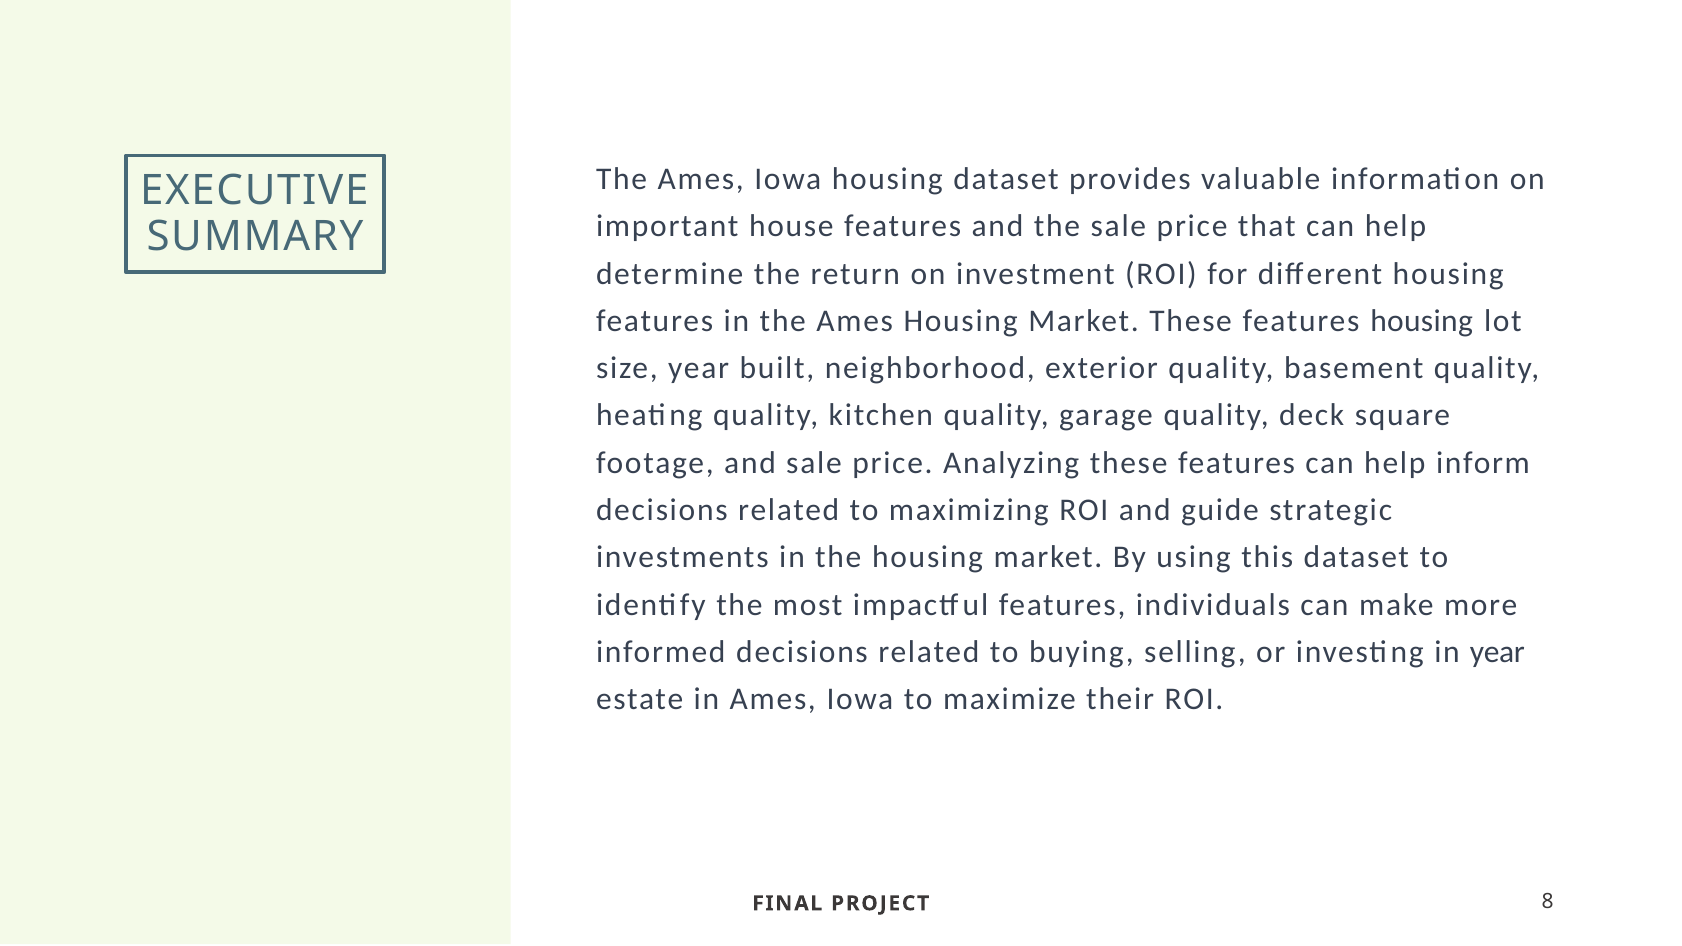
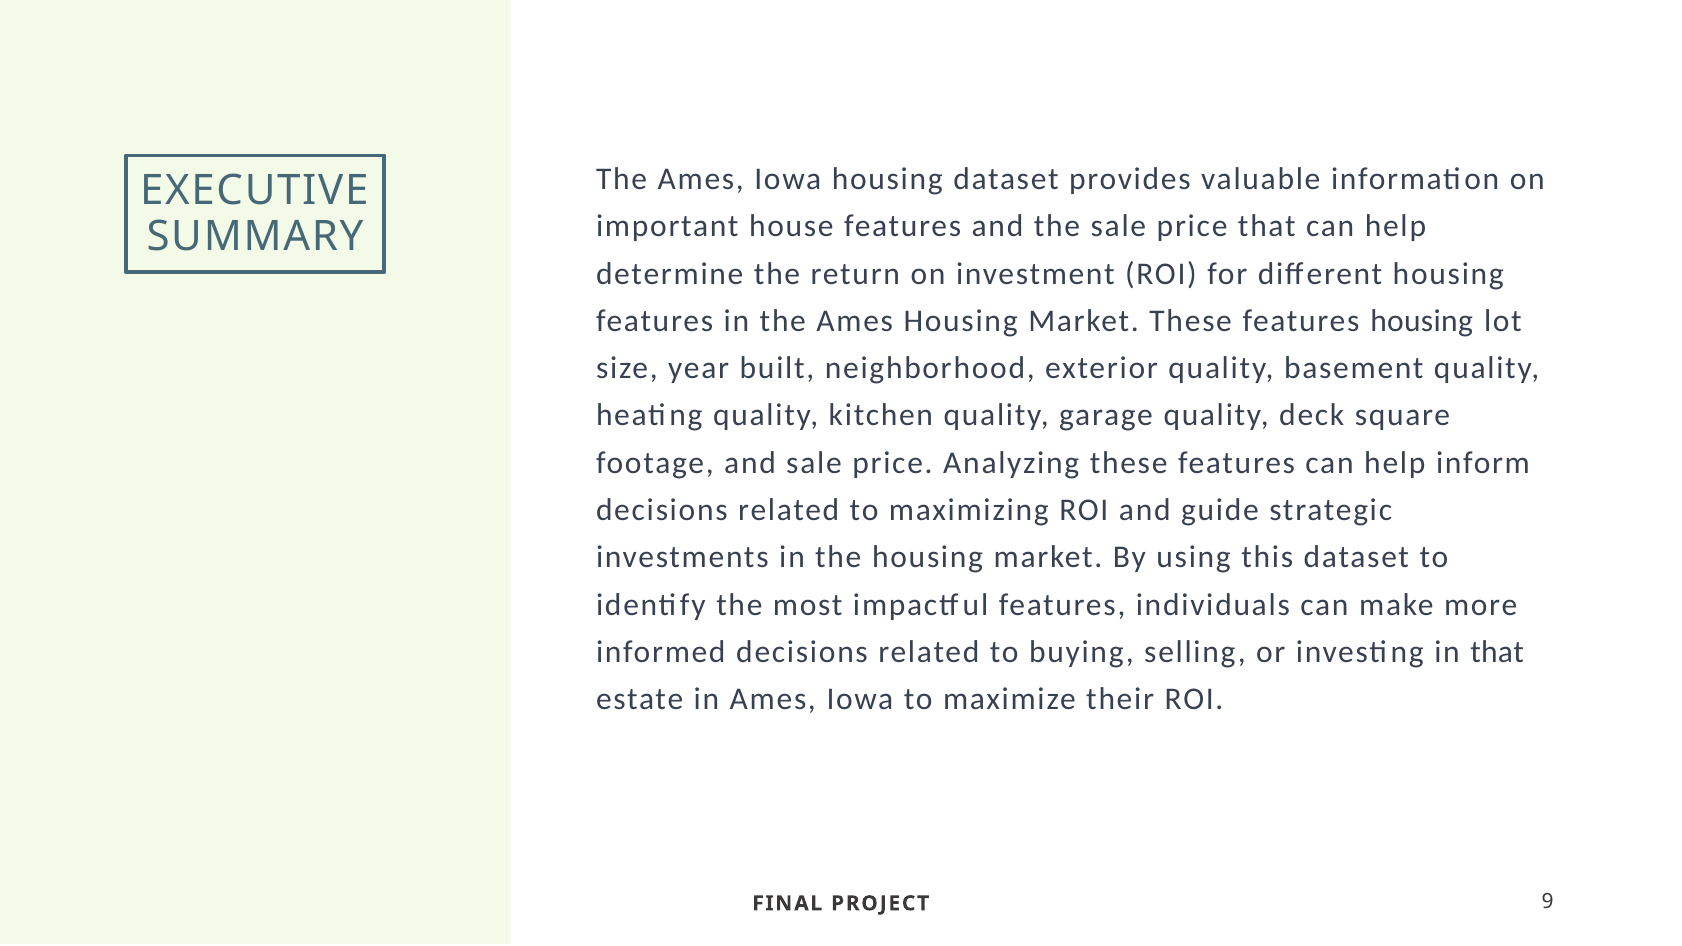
in year: year -> that
8: 8 -> 9
